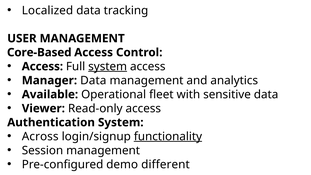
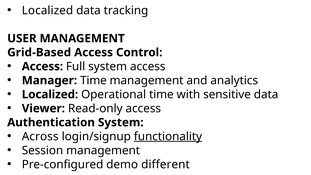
Core-Based: Core-Based -> Grid-Based
system at (108, 66) underline: present -> none
Manager Data: Data -> Time
Available at (50, 94): Available -> Localized
Operational fleet: fleet -> time
